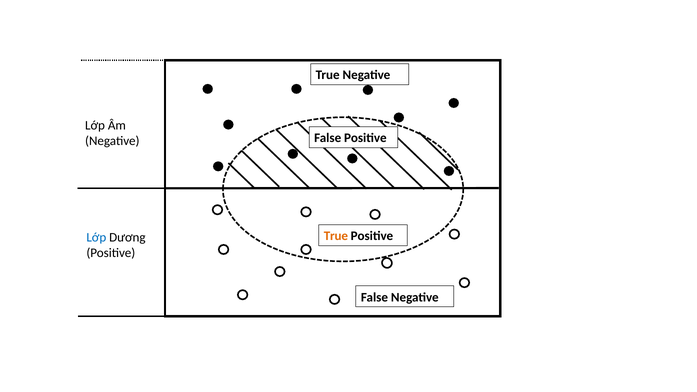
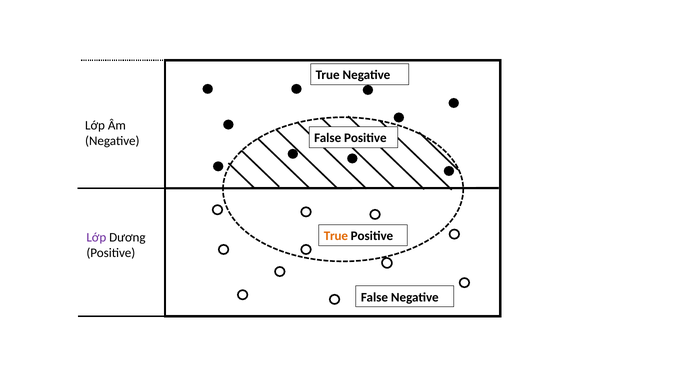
Lớp at (96, 238) colour: blue -> purple
